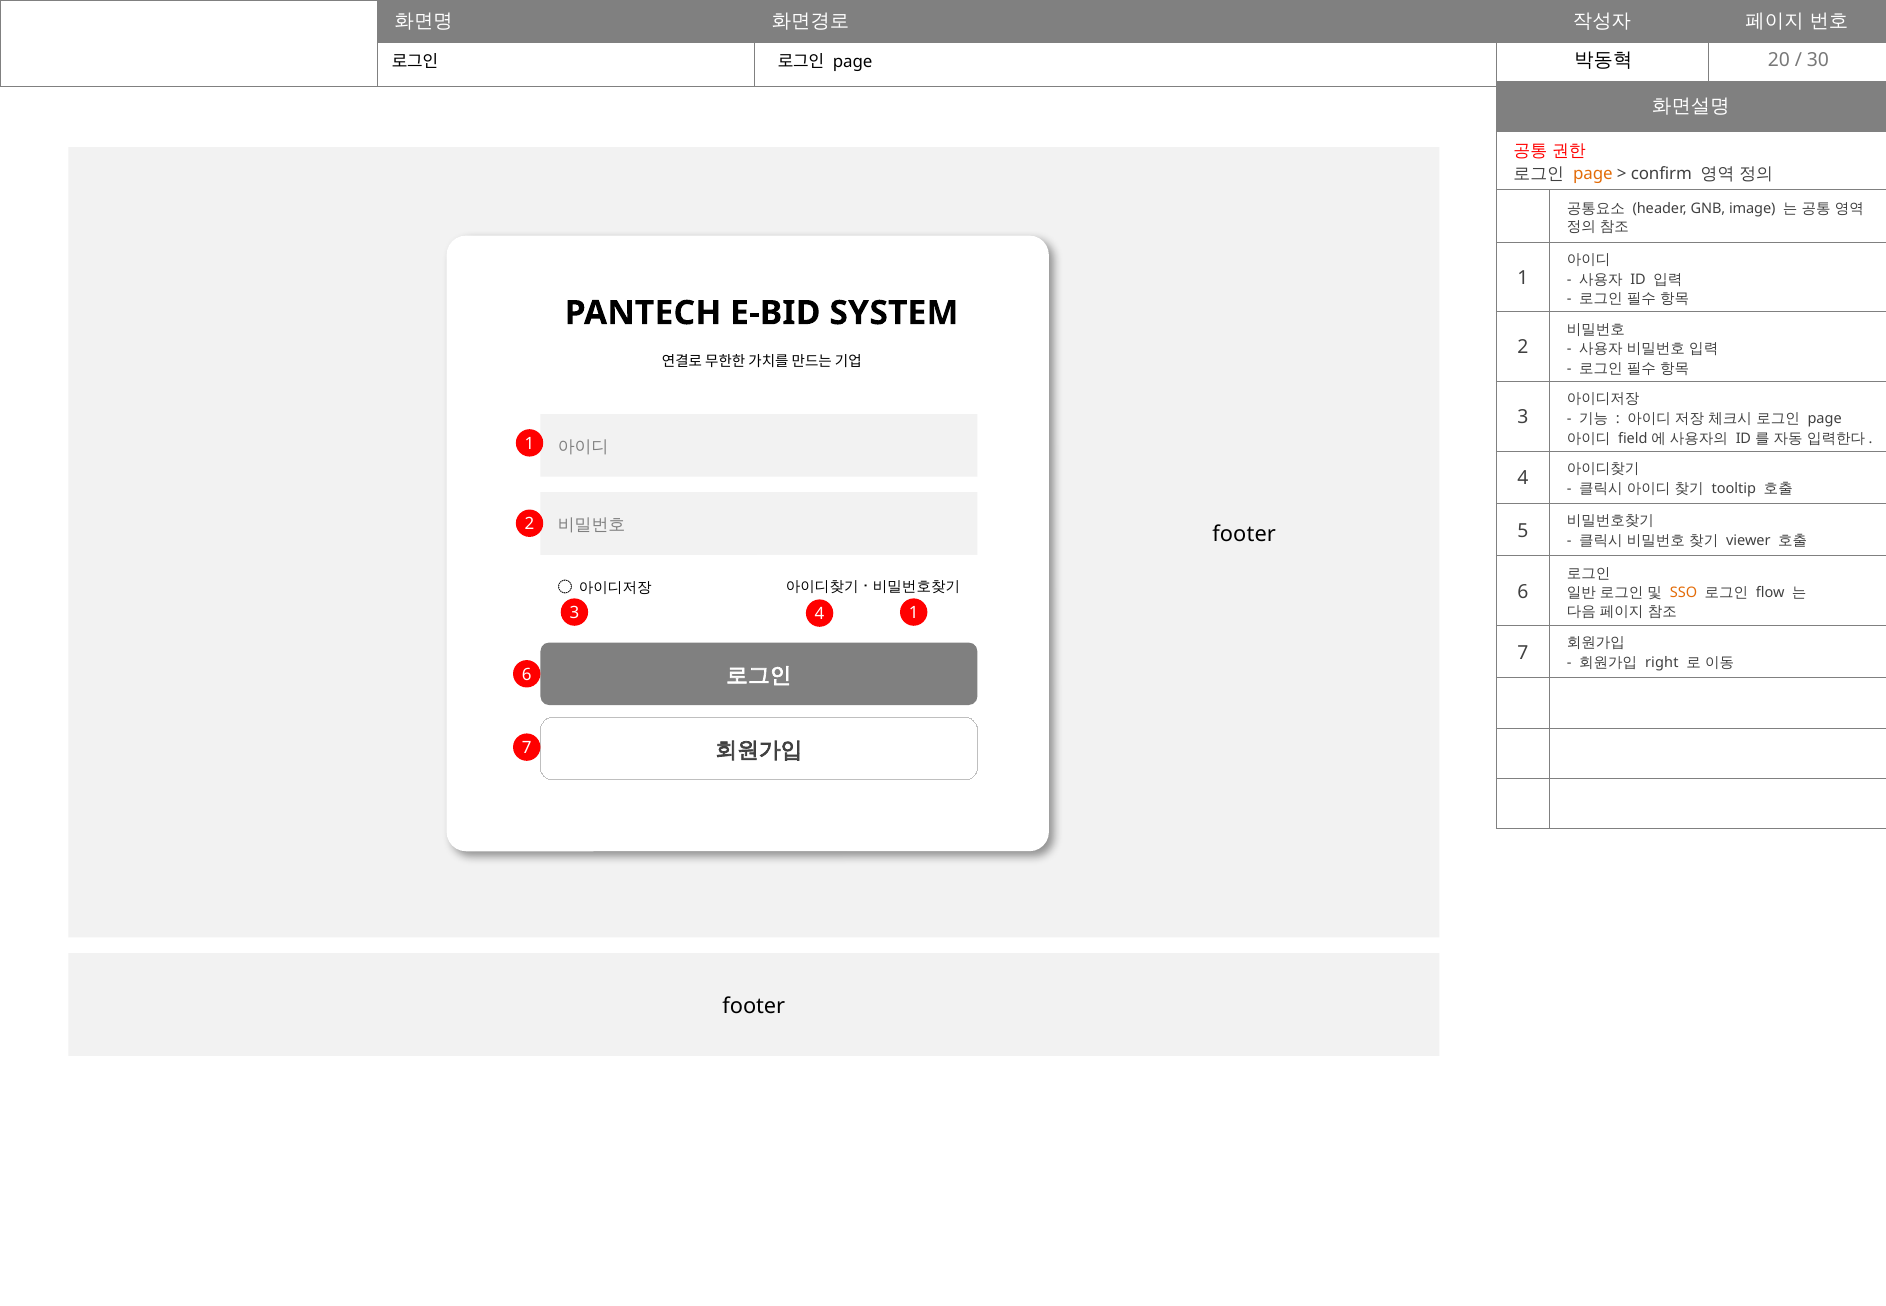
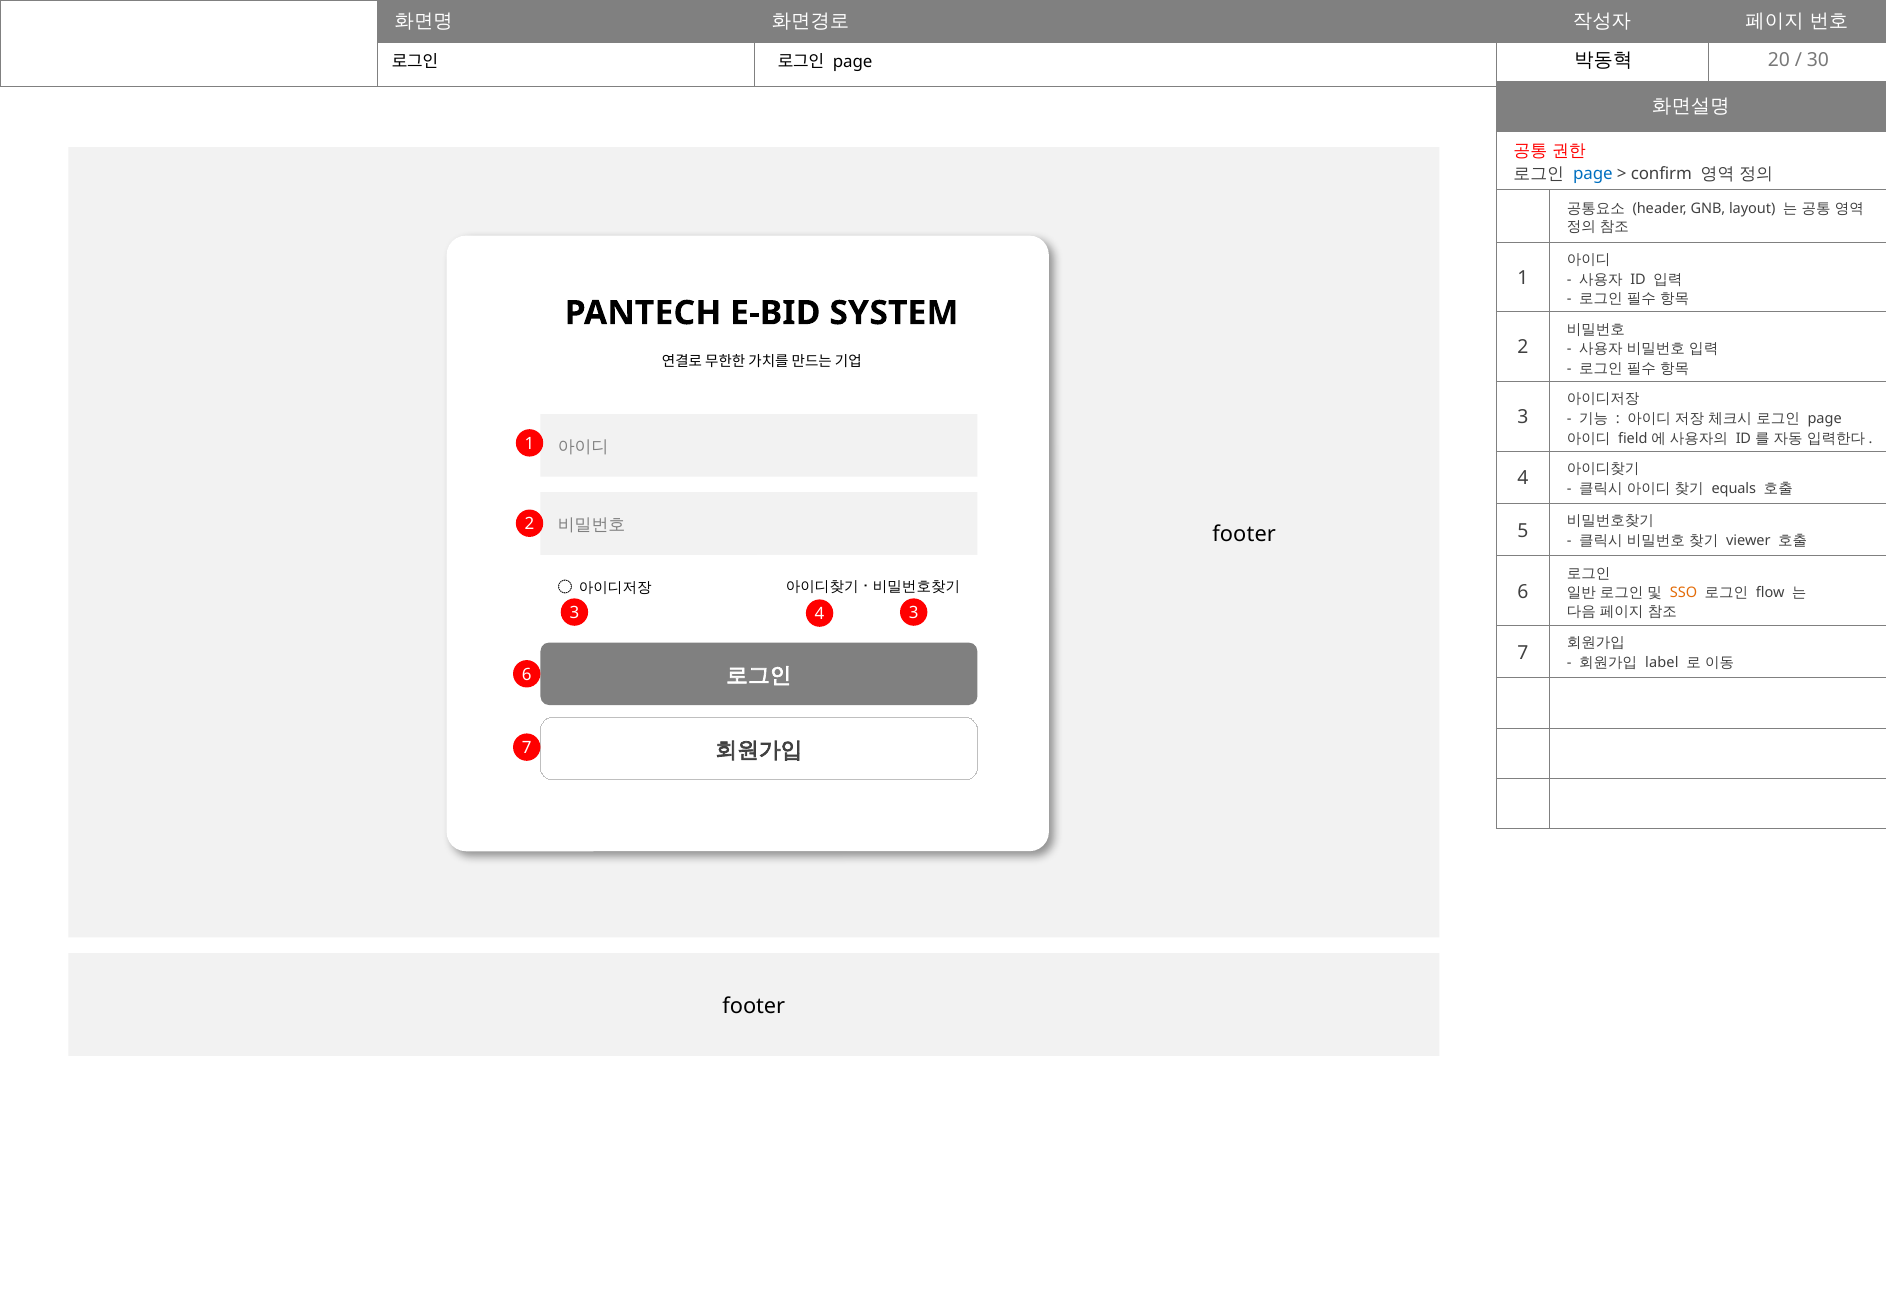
page at (1593, 174) colour: orange -> blue
image: image -> layout
tooltip: tooltip -> equals
4 1: 1 -> 3
right: right -> label
